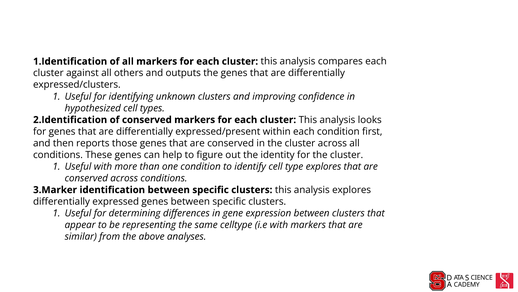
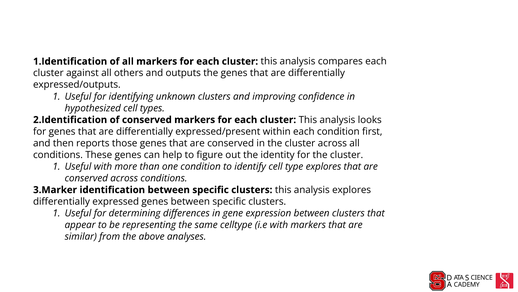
expressed/clusters: expressed/clusters -> expressed/outputs
